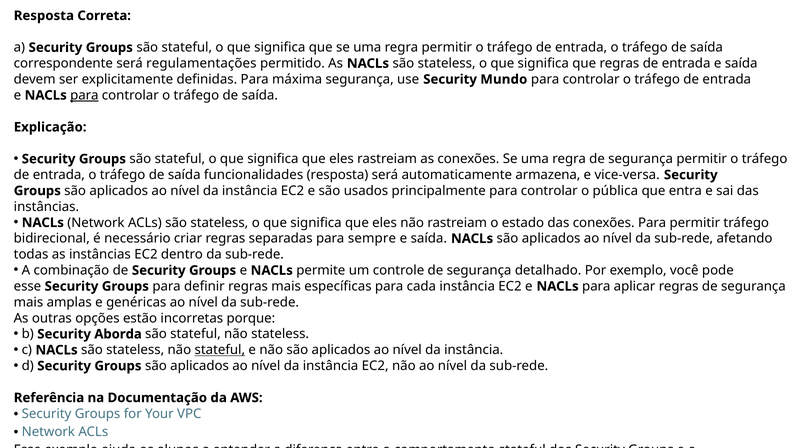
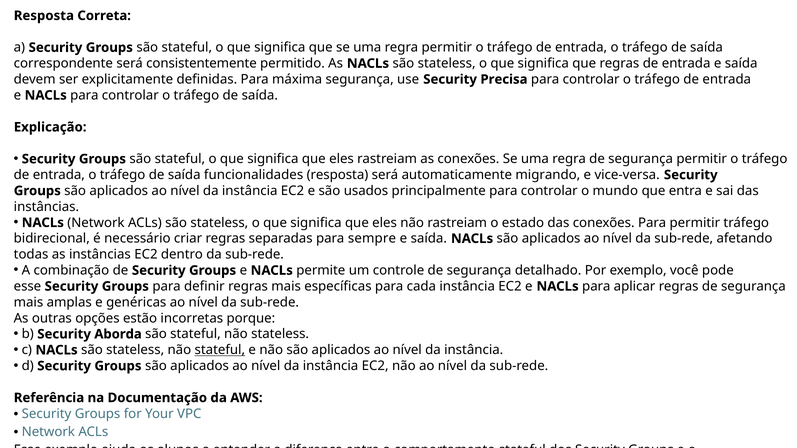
regulamentações: regulamentações -> consistentemente
Mundo: Mundo -> Precisa
para at (84, 95) underline: present -> none
armazena: armazena -> migrando
pública: pública -> mundo
